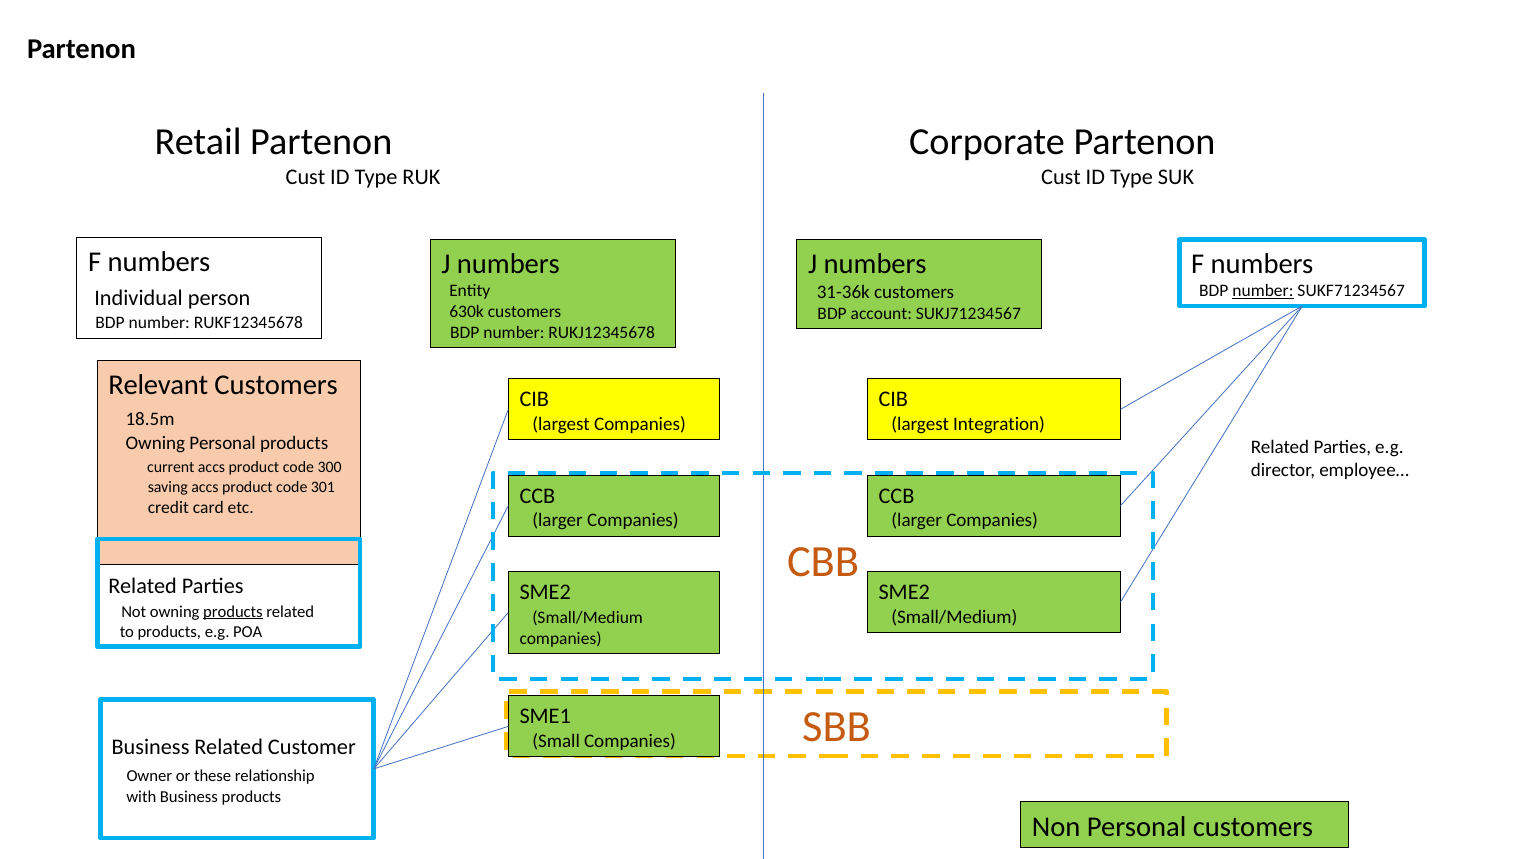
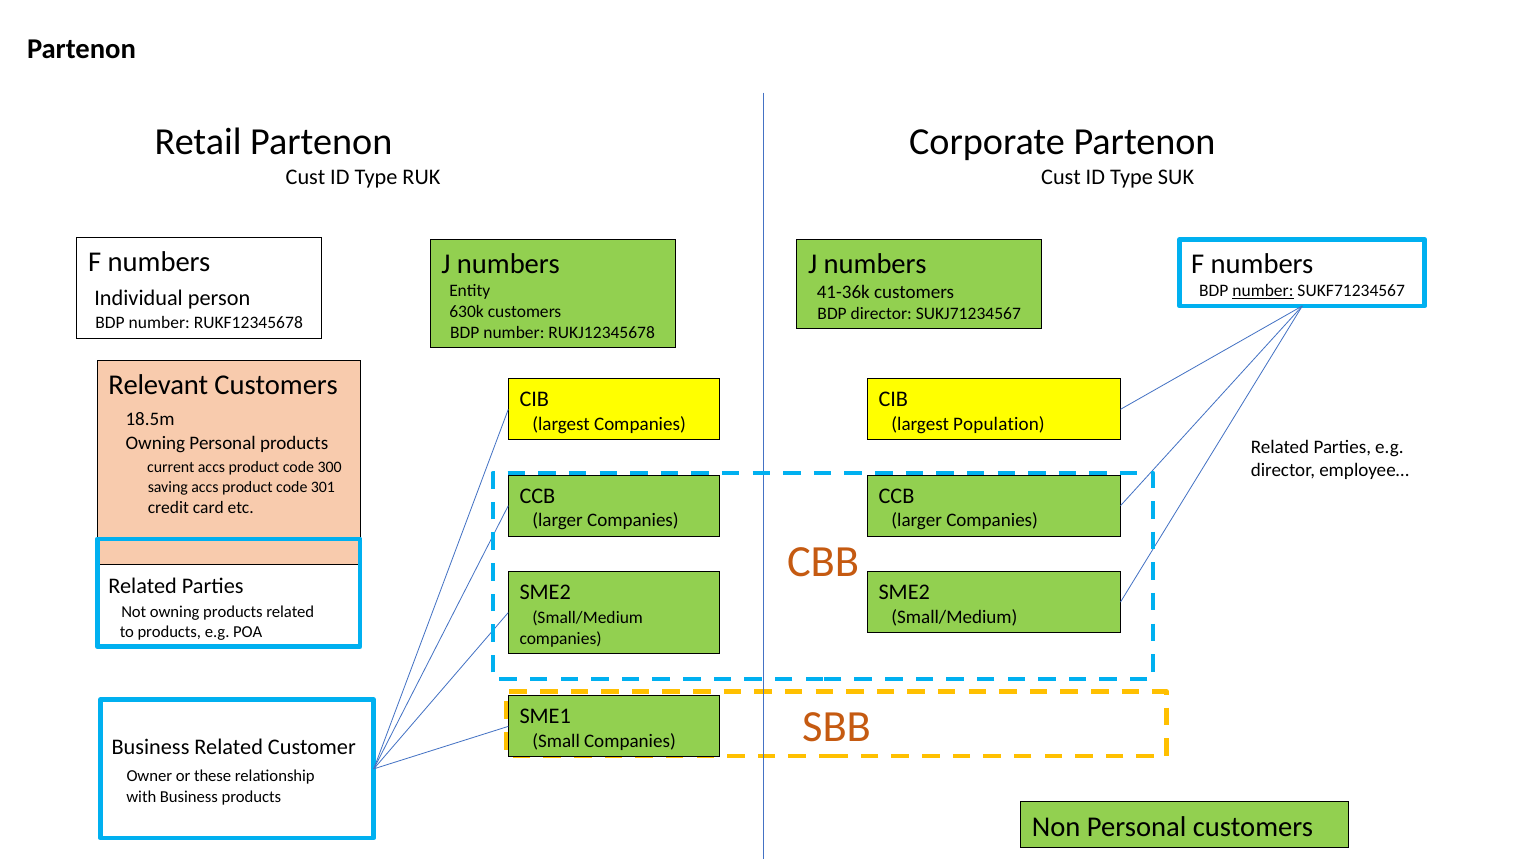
31-36k: 31-36k -> 41-36k
BDP account: account -> director
Integration: Integration -> Population
products at (233, 612) underline: present -> none
